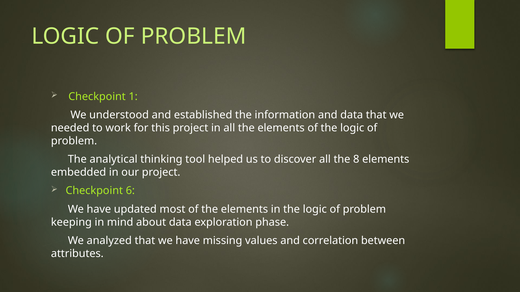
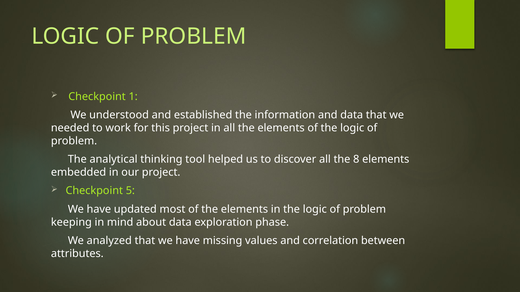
6: 6 -> 5
